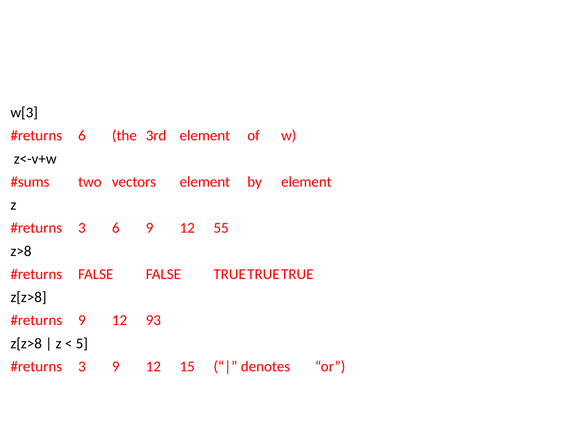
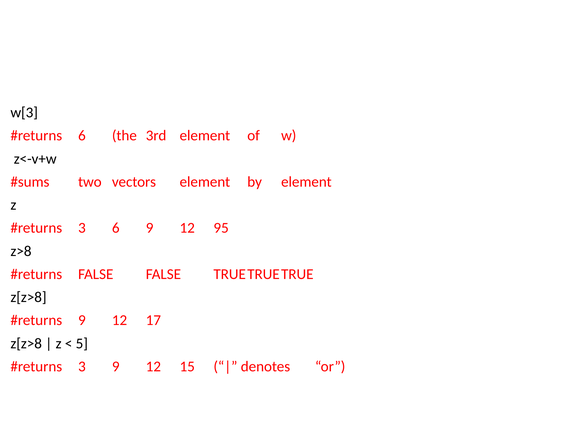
55: 55 -> 95
93: 93 -> 17
